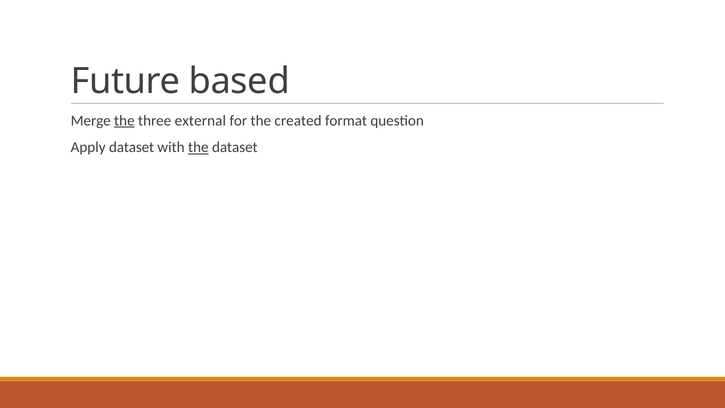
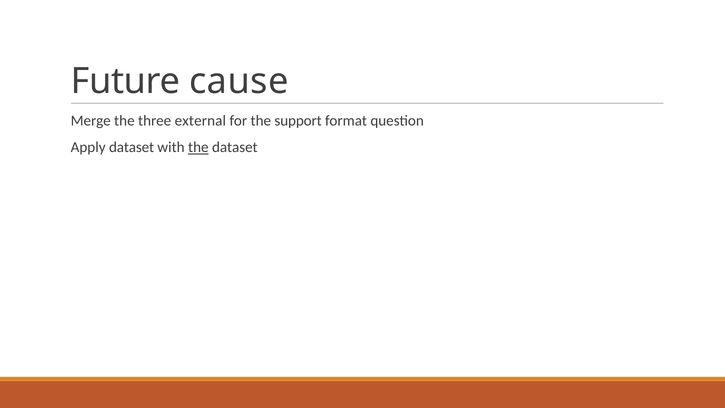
based: based -> cause
the at (124, 121) underline: present -> none
created: created -> support
